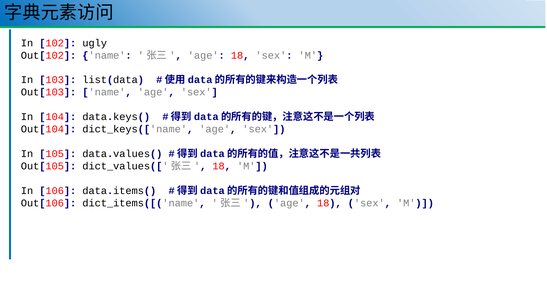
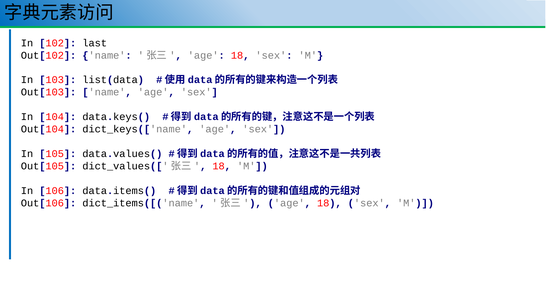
ugly: ugly -> last
